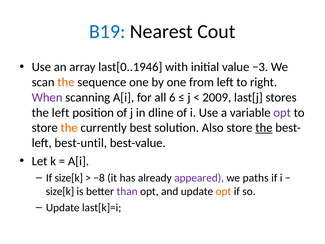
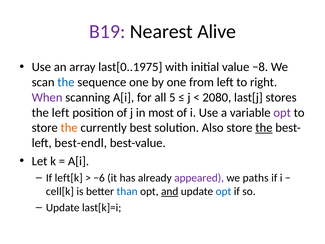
B19 colour: blue -> purple
Cout: Cout -> Alive
last[0..1946: last[0..1946 -> last[0..1975
−3: −3 -> −8
the at (66, 82) colour: orange -> blue
6: 6 -> 5
2009: 2009 -> 2080
dline: dline -> most
best-until: best-until -> best-endl
If size[k: size[k -> left[k
−8: −8 -> −6
size[k at (60, 191): size[k -> cell[k
than colour: purple -> blue
and underline: none -> present
opt at (223, 191) colour: orange -> blue
